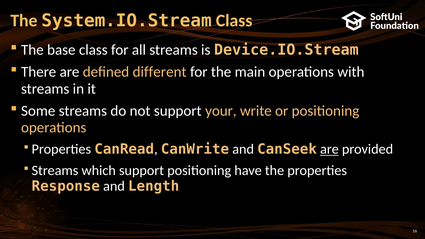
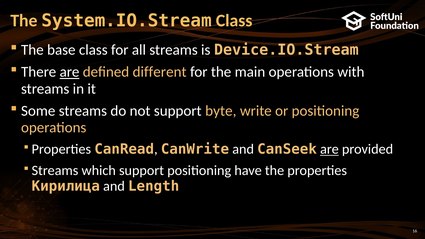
are at (70, 72) underline: none -> present
your: your -> byte
Response: Response -> Кирилица
